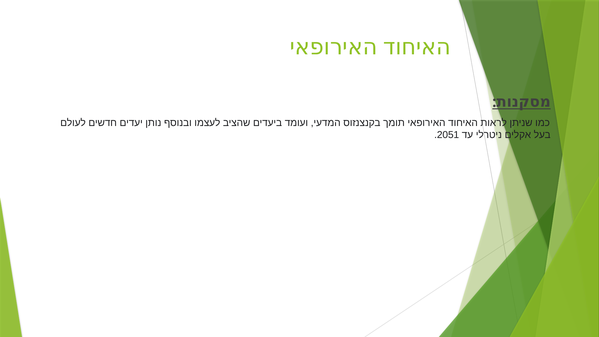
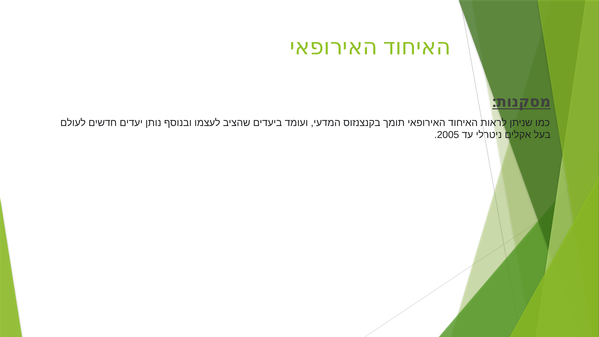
2051: 2051 -> 2005
